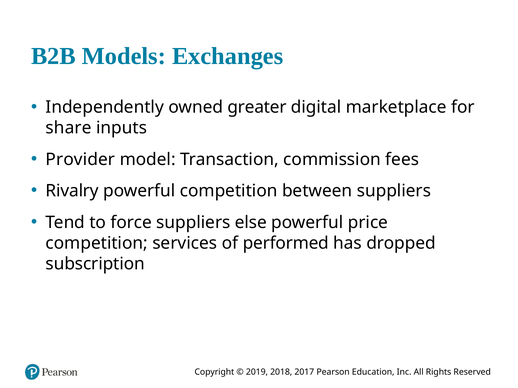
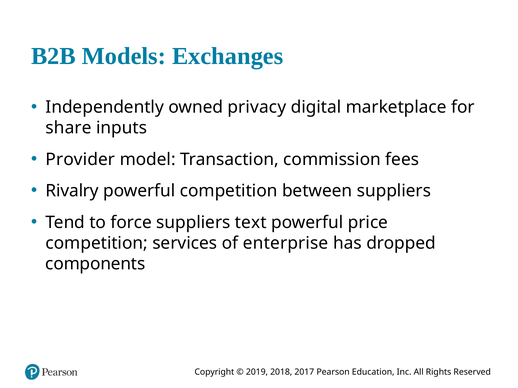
greater: greater -> privacy
else: else -> text
performed: performed -> enterprise
subscription: subscription -> components
